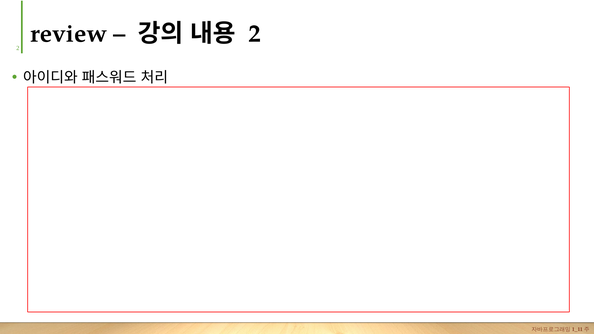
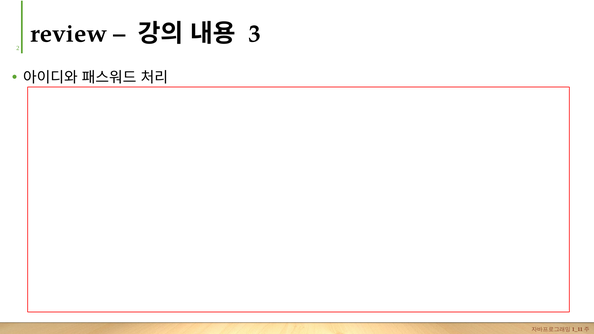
2 at (255, 34): 2 -> 3
